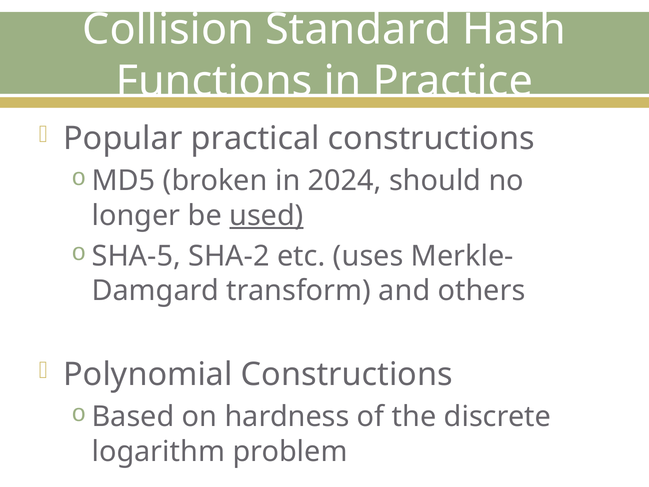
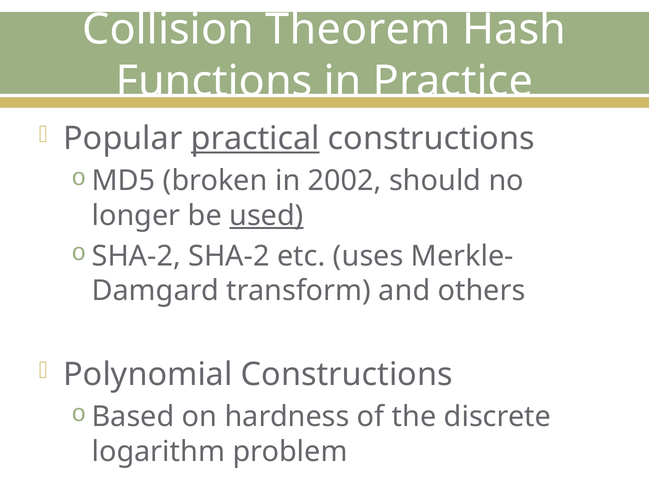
Standard: Standard -> Theorem
practical underline: none -> present
2024: 2024 -> 2002
SHA-5 at (136, 256): SHA-5 -> SHA-2
